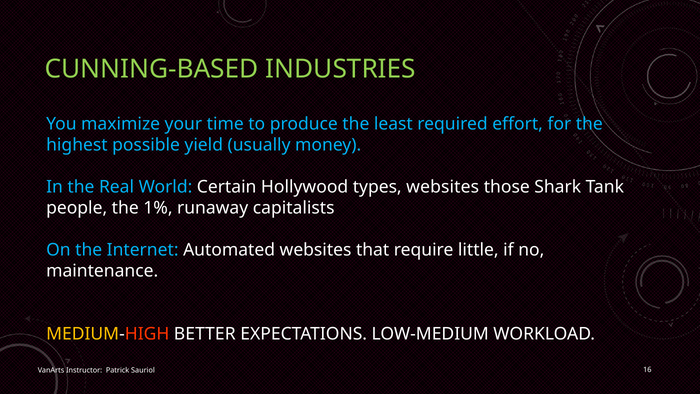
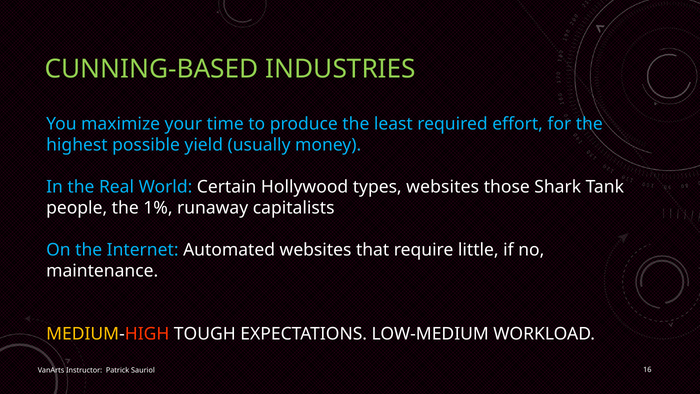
BETTER: BETTER -> TOUGH
